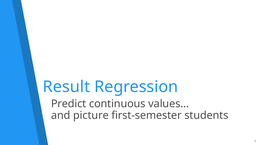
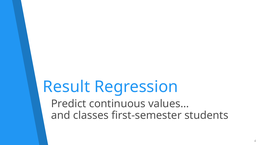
picture: picture -> classes
